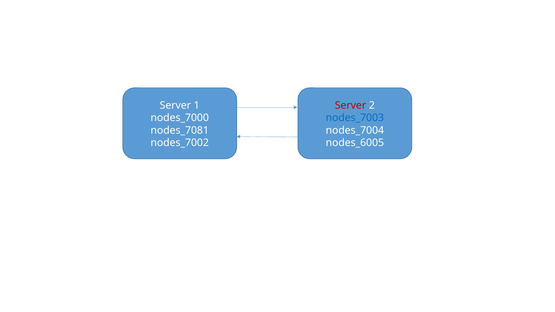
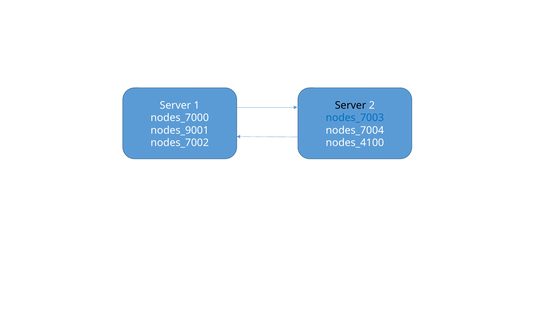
Server at (351, 105) colour: red -> black
nodes_7081: nodes_7081 -> nodes_9001
nodes_6005: nodes_6005 -> nodes_4100
